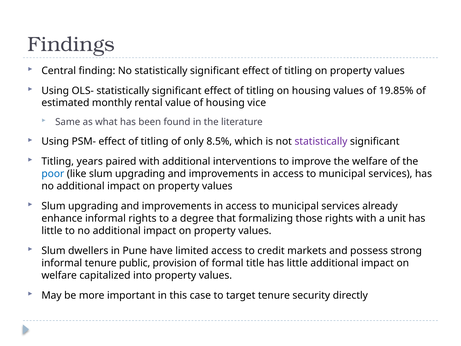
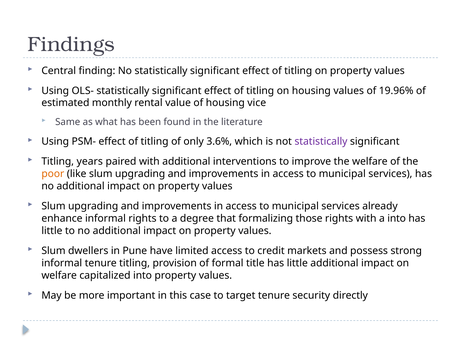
19.85%: 19.85% -> 19.96%
8.5%: 8.5% -> 3.6%
poor colour: blue -> orange
a unit: unit -> into
tenure public: public -> titling
